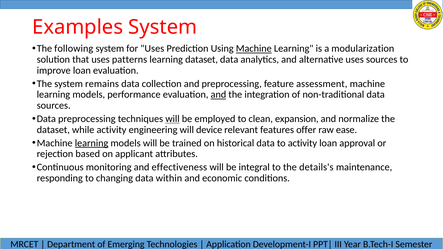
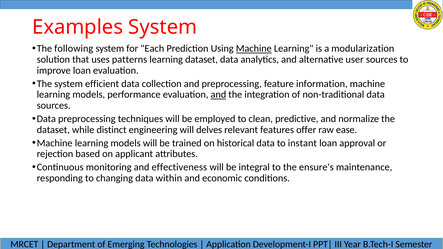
for Uses: Uses -> Each
alternative uses: uses -> user
remains: remains -> efficient
assessment: assessment -> information
will at (172, 119) underline: present -> none
expansion: expansion -> predictive
while activity: activity -> distinct
device: device -> delves
learning at (92, 143) underline: present -> none
to activity: activity -> instant
details's: details's -> ensure's
